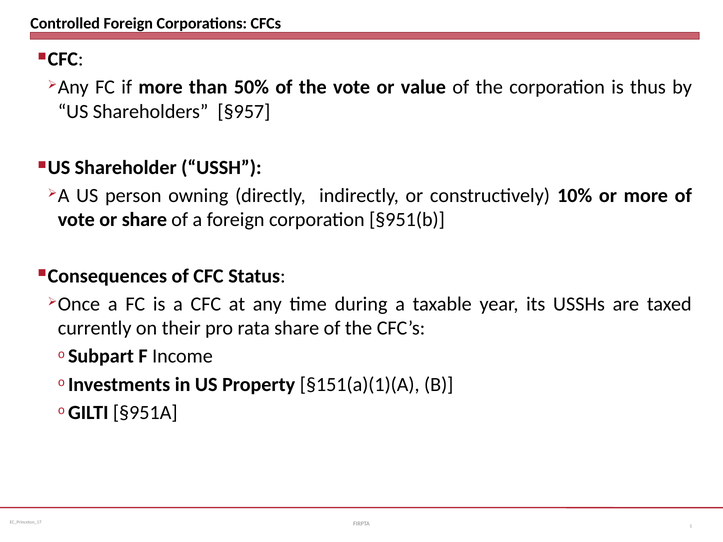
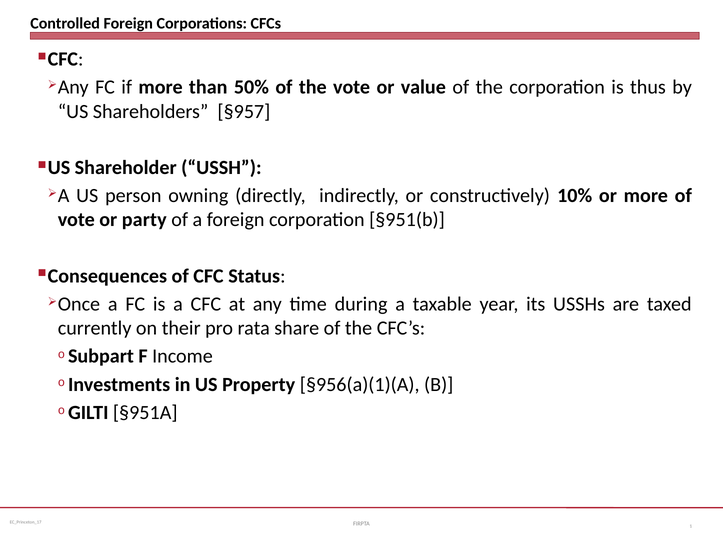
or share: share -> party
§151(a)(1)(A: §151(a)(1)(A -> §956(a)(1)(A
